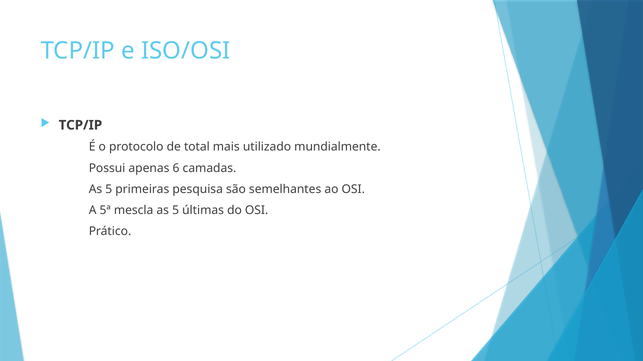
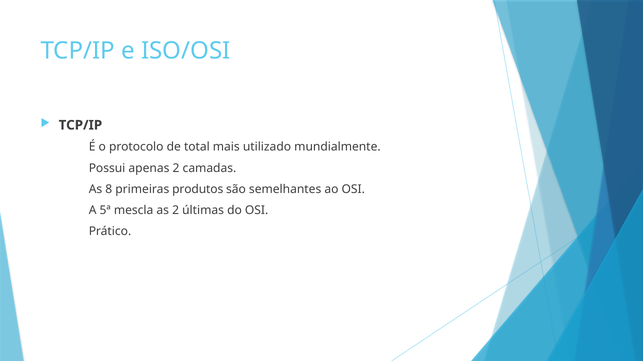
apenas 6: 6 -> 2
5 at (109, 190): 5 -> 8
pesquisa: pesquisa -> produtos
mescla as 5: 5 -> 2
